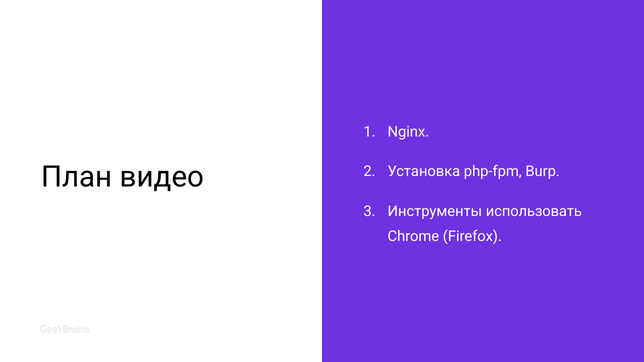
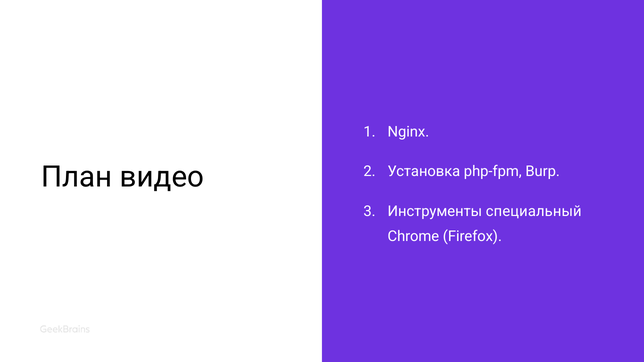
использовать: использовать -> специальный
